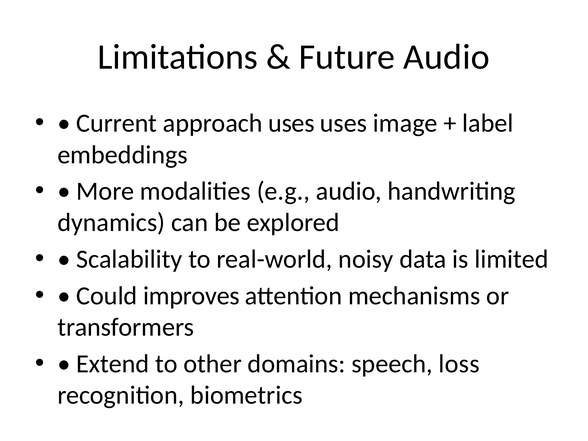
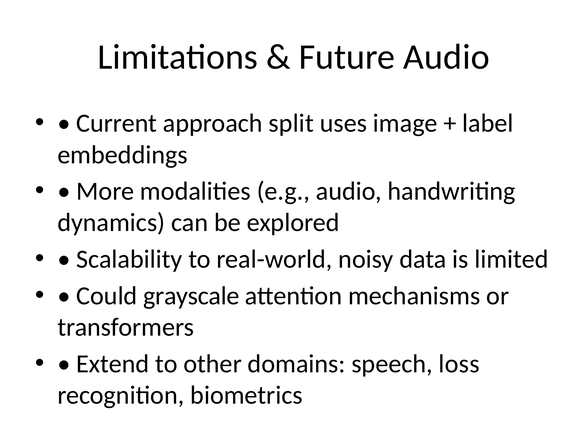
approach uses: uses -> split
improves: improves -> grayscale
